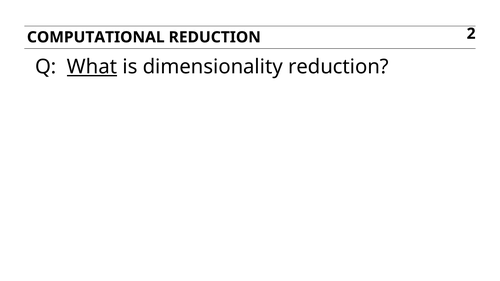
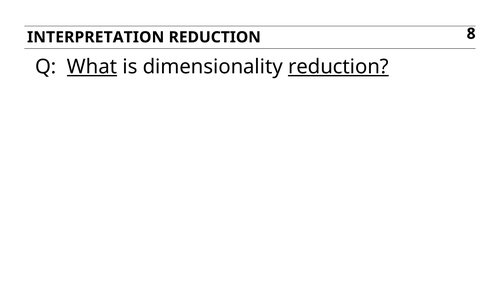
COMPUTATIONAL: COMPUTATIONAL -> INTERPRETATION
2: 2 -> 8
reduction at (338, 67) underline: none -> present
